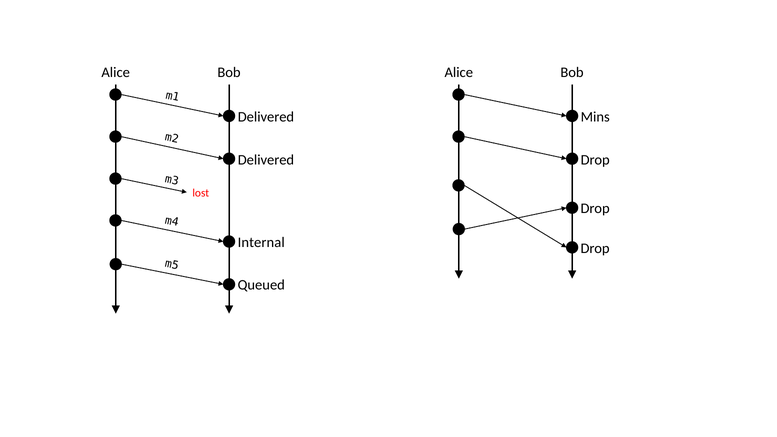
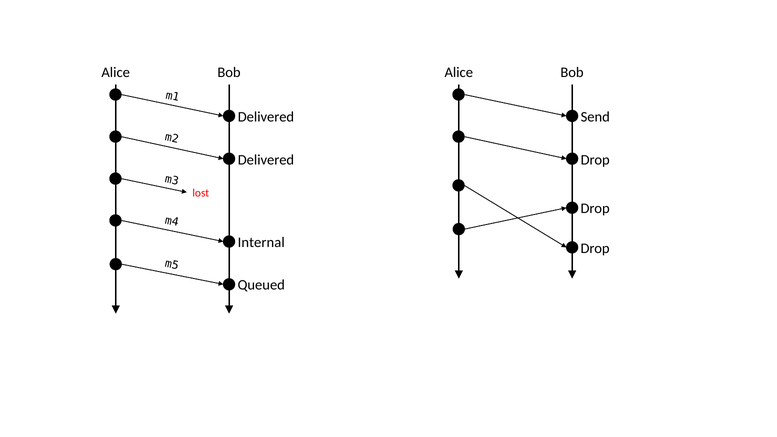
Mins: Mins -> Send
